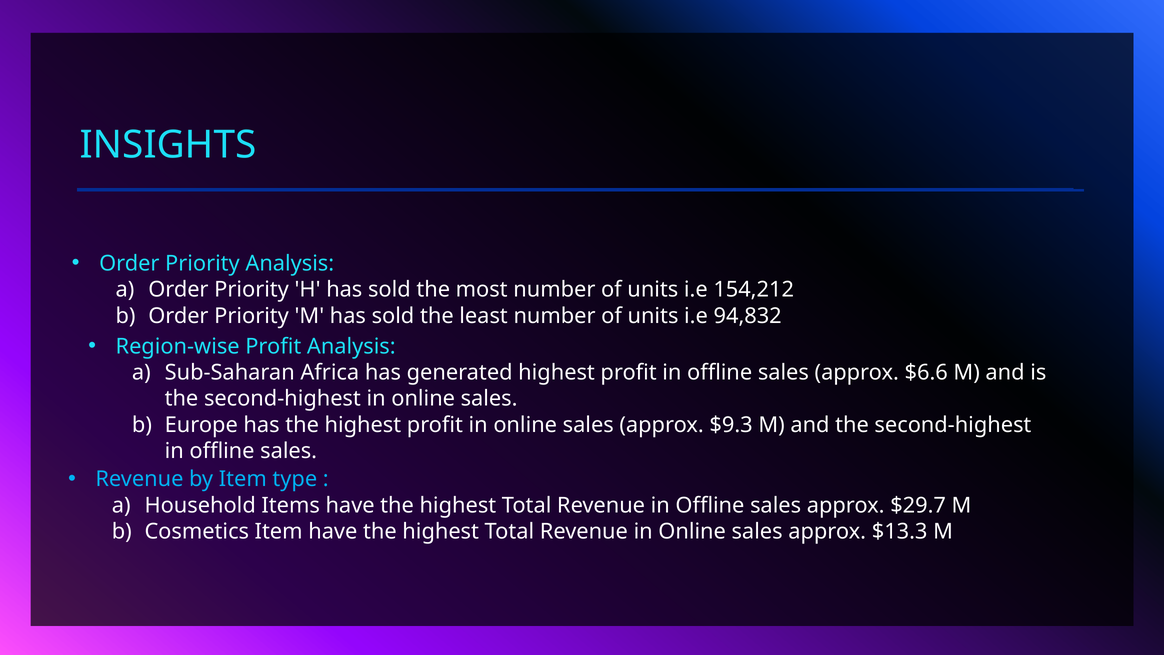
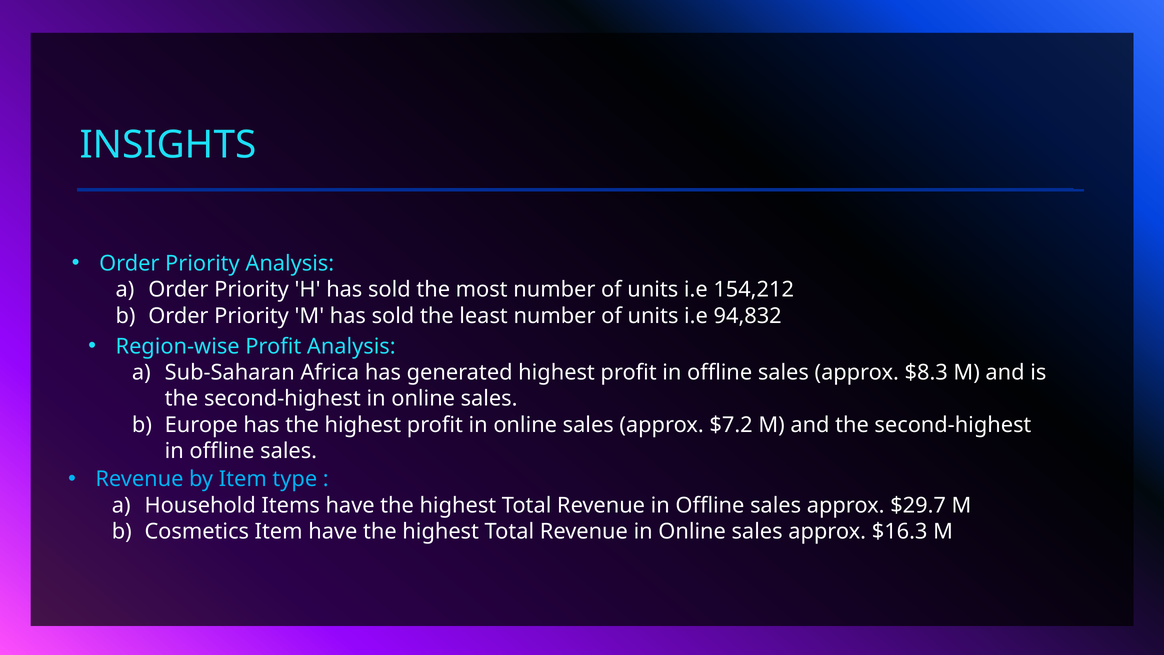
$6.6: $6.6 -> $8.3
$9.3: $9.3 -> $7.2
$13.3: $13.3 -> $16.3
